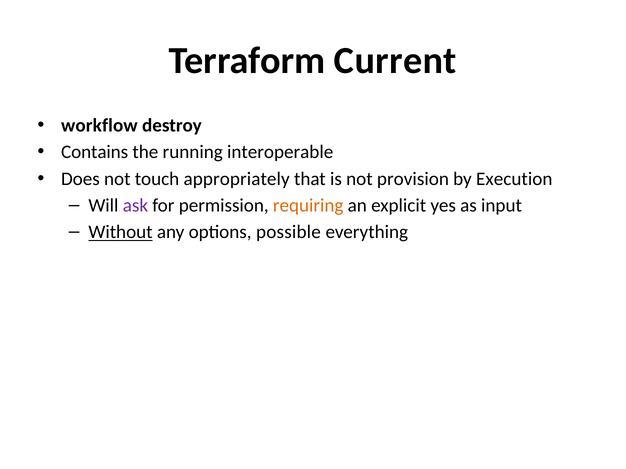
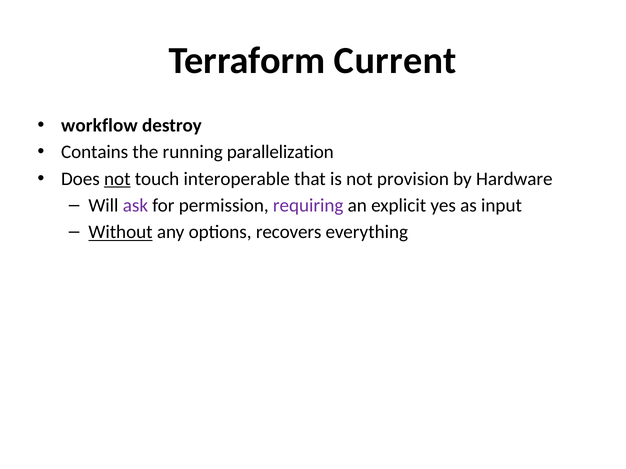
interoperable: interoperable -> parallelization
not at (117, 179) underline: none -> present
appropriately: appropriately -> interoperable
Execution: Execution -> Hardware
requiring colour: orange -> purple
possible: possible -> recovers
